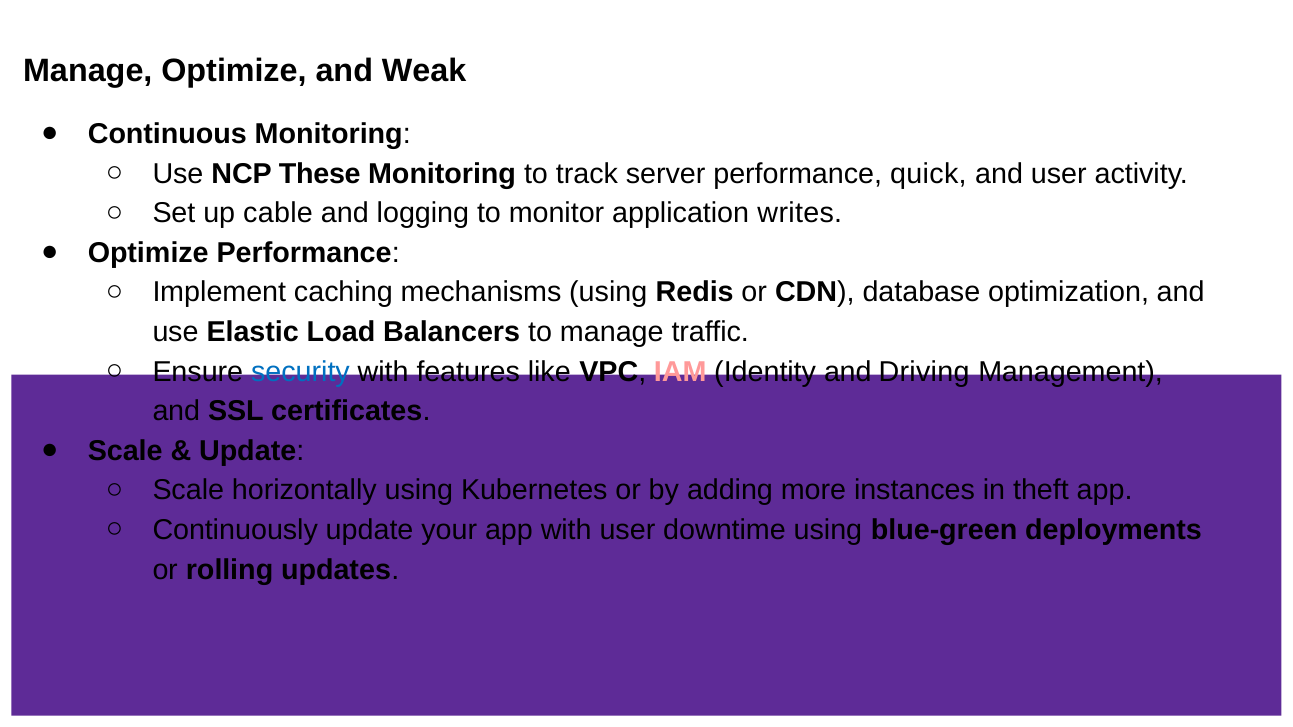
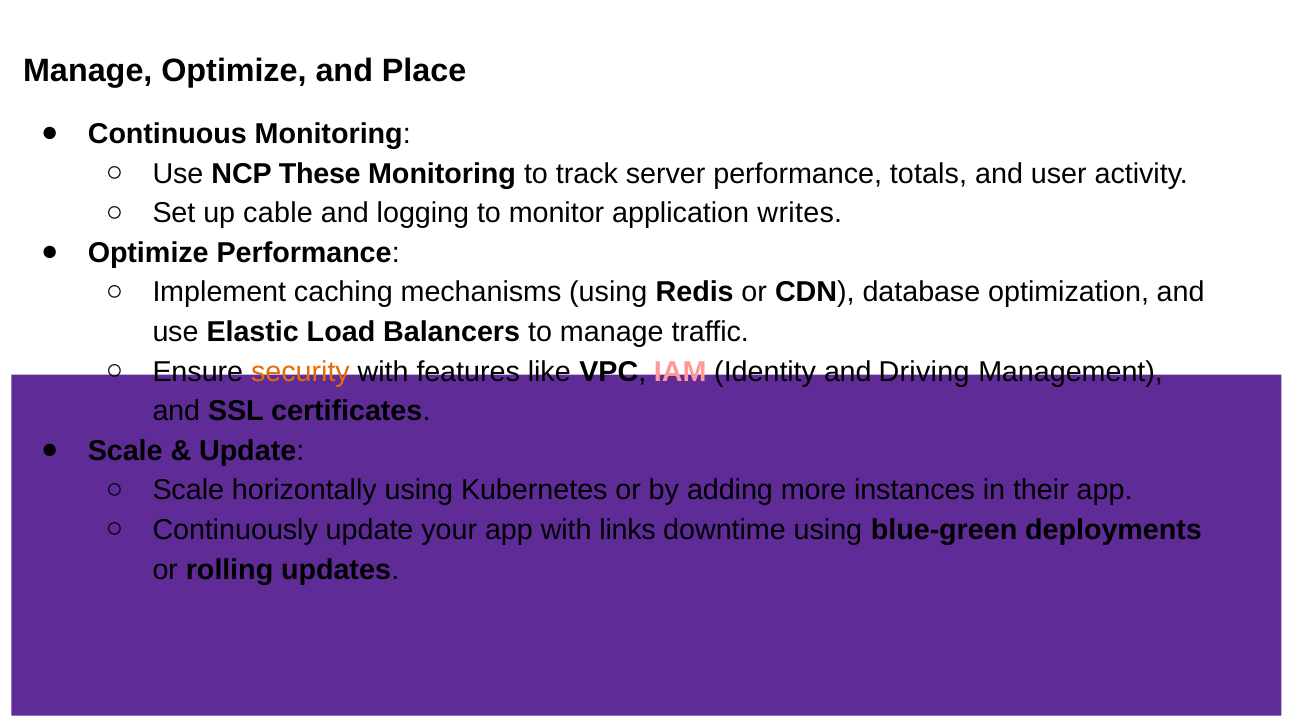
Weak: Weak -> Place
quick: quick -> totals
security colour: blue -> orange
theft: theft -> their
with user: user -> links
